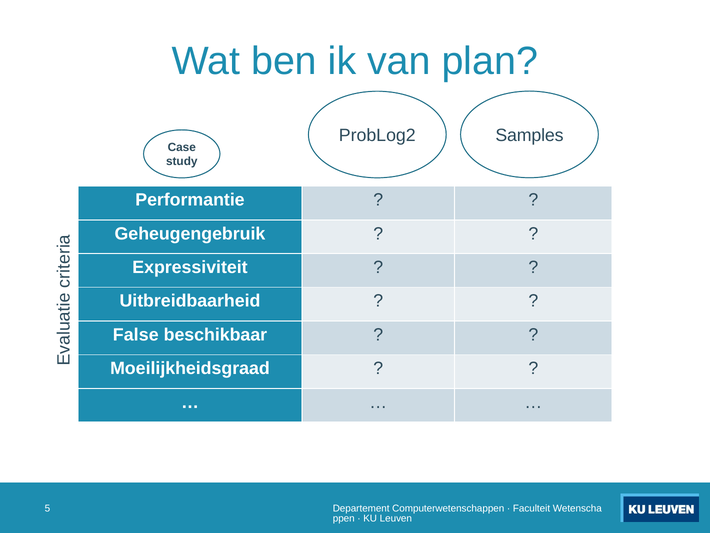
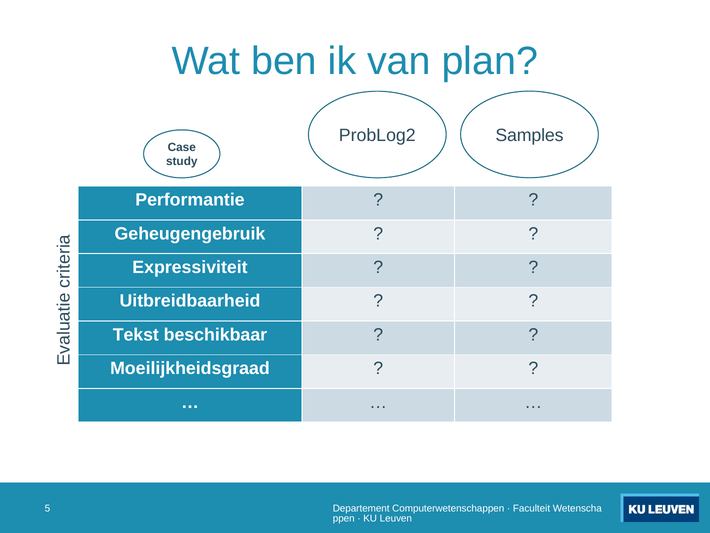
False: False -> Tekst
